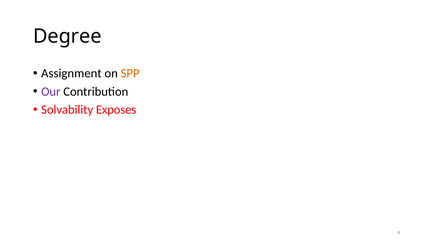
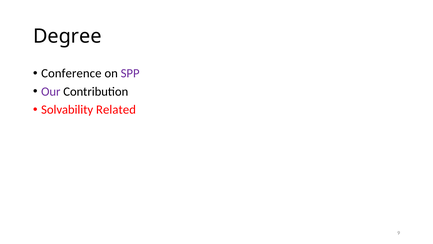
Assignment: Assignment -> Conference
SPP colour: orange -> purple
Exposes: Exposes -> Related
